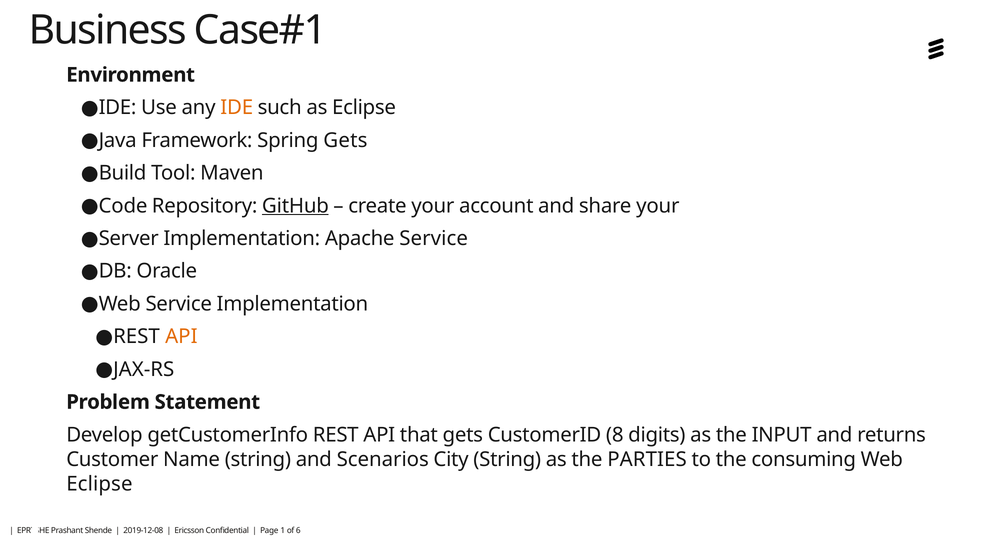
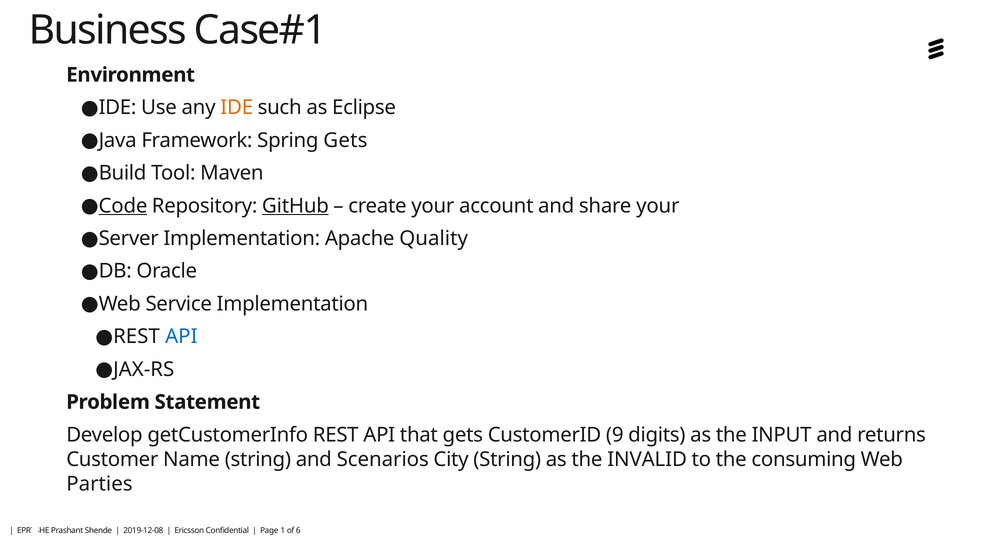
Code underline: none -> present
Apache Service: Service -> Quality
API at (181, 337) colour: orange -> blue
8: 8 -> 9
PARTIES: PARTIES -> INVALID
Eclipse at (99, 484): Eclipse -> Parties
